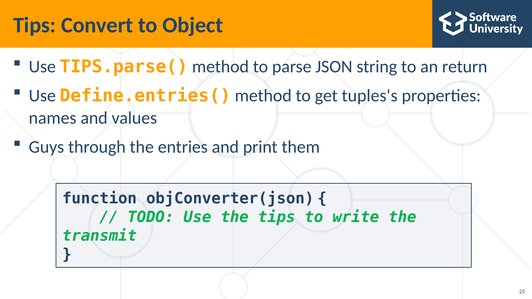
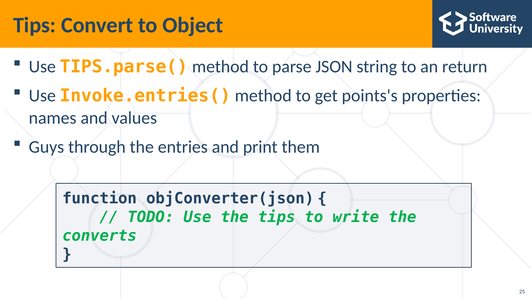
Define.entries(: Define.entries( -> Invoke.entries(
tuples's: tuples's -> points's
transmit: transmit -> converts
